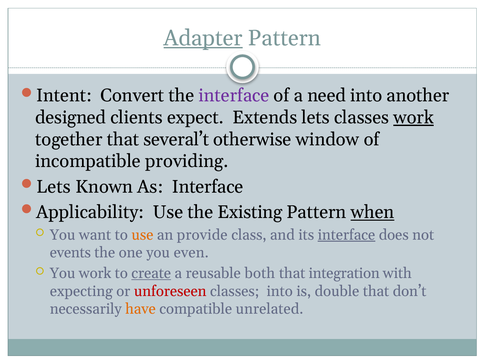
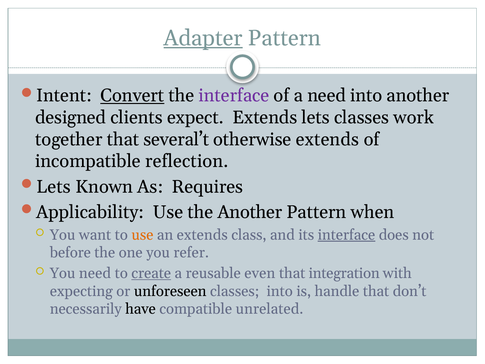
Convert underline: none -> present
work at (414, 117) underline: present -> none
otherwise window: window -> extends
providing: providing -> reflection
As Interface: Interface -> Requires
the Existing: Existing -> Another
when underline: present -> none
an provide: provide -> extends
events: events -> before
even: even -> refer
You work: work -> need
both: both -> even
unforeseen colour: red -> black
double: double -> handle
have colour: orange -> black
